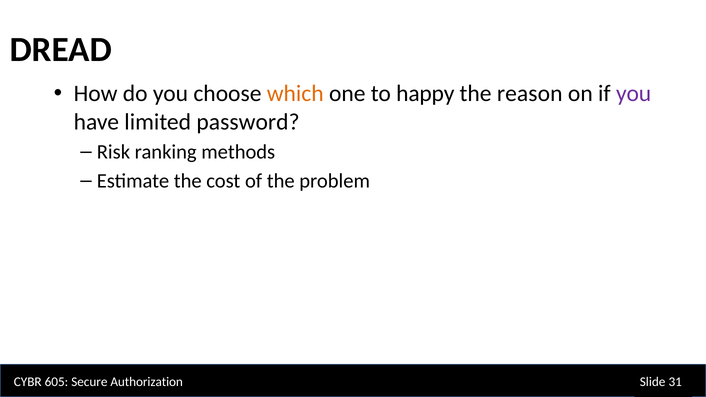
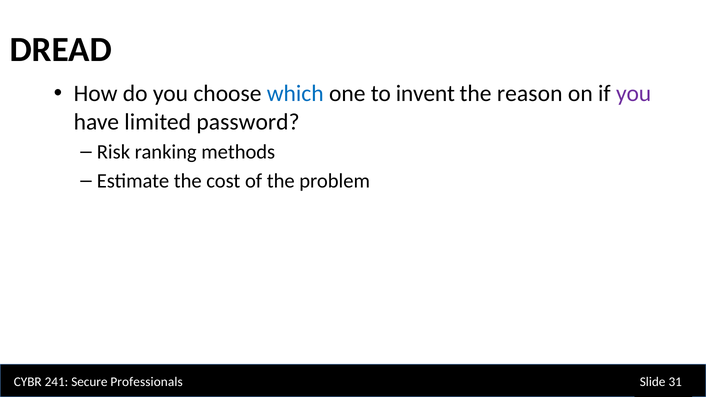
which colour: orange -> blue
happy: happy -> invent
605: 605 -> 241
Authorization: Authorization -> Professionals
